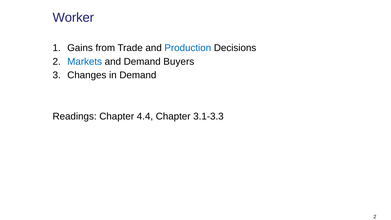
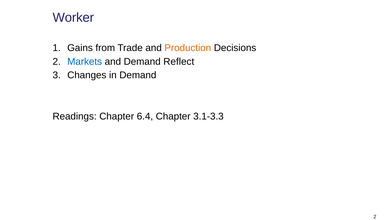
Production colour: blue -> orange
Buyers: Buyers -> Reflect
4.4: 4.4 -> 6.4
